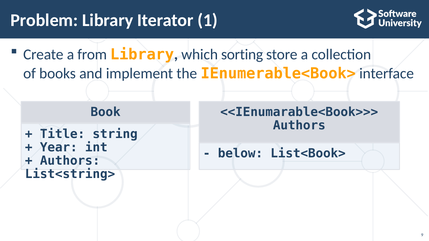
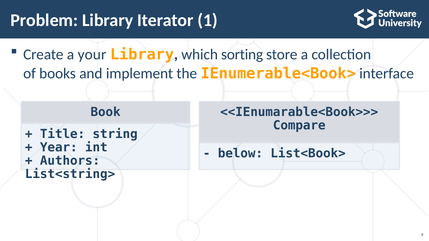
from: from -> your
Authors at (299, 125): Authors -> Compare
